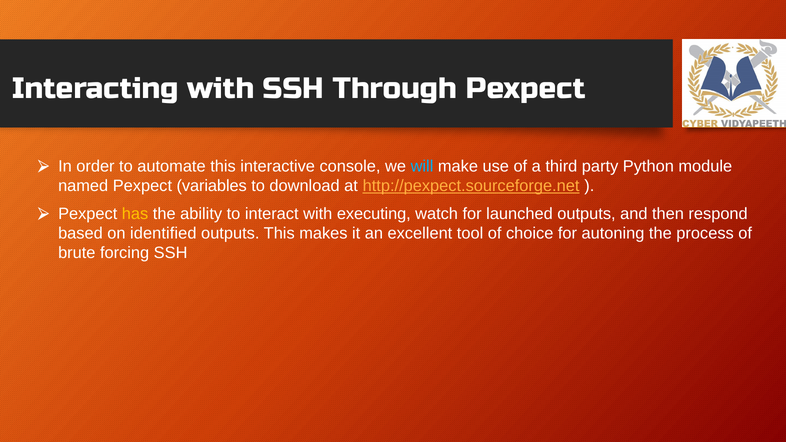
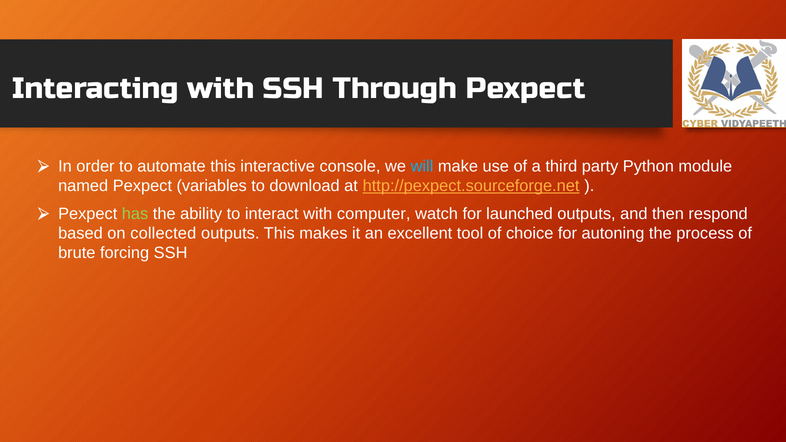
has colour: yellow -> light green
executing: executing -> computer
identified: identified -> collected
